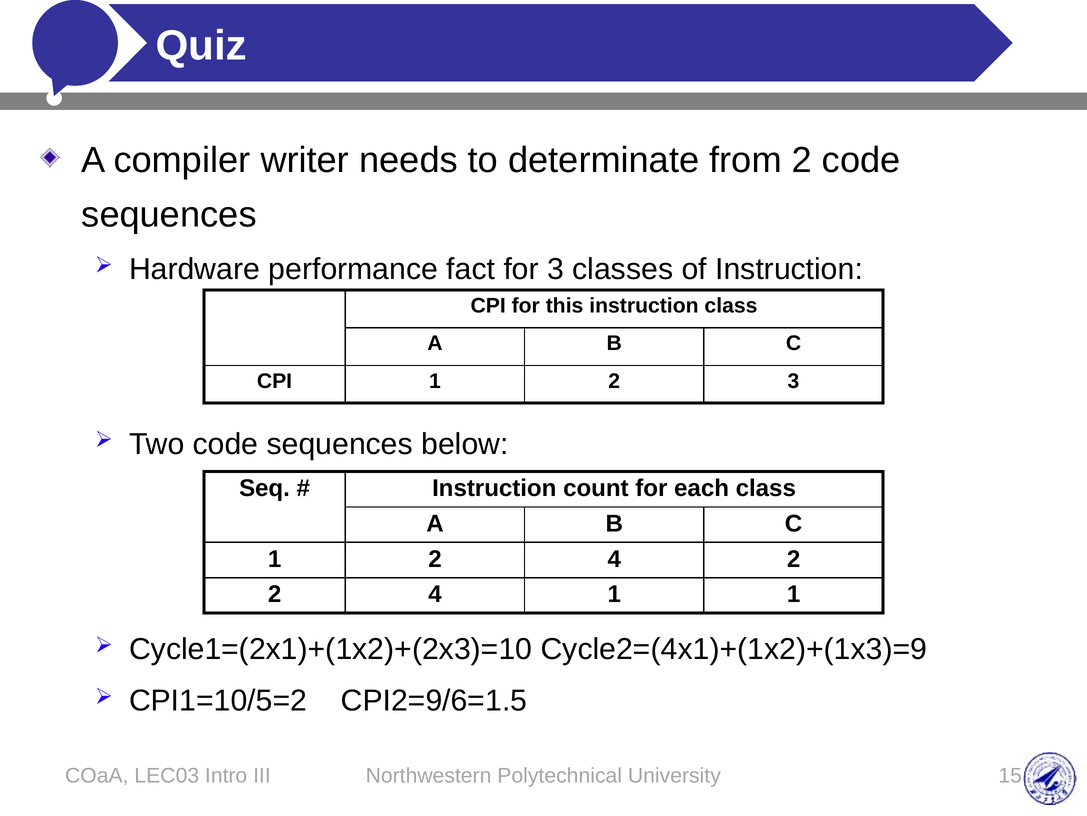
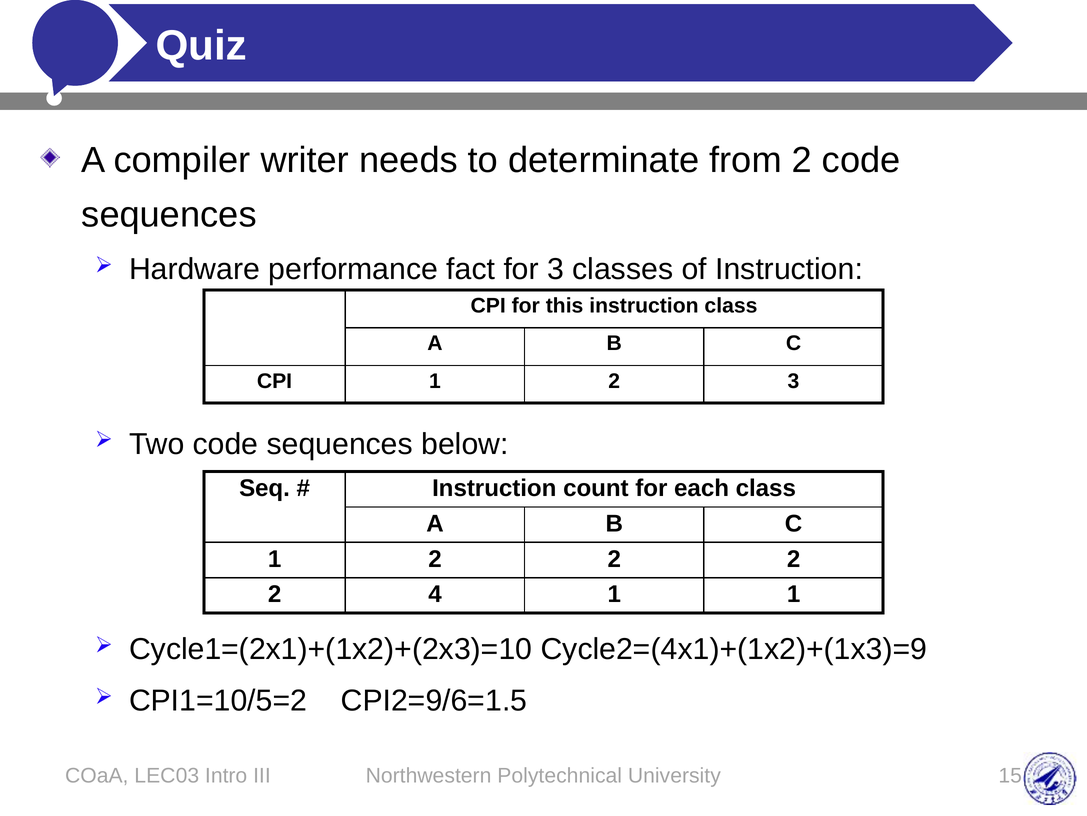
1 2 4: 4 -> 2
